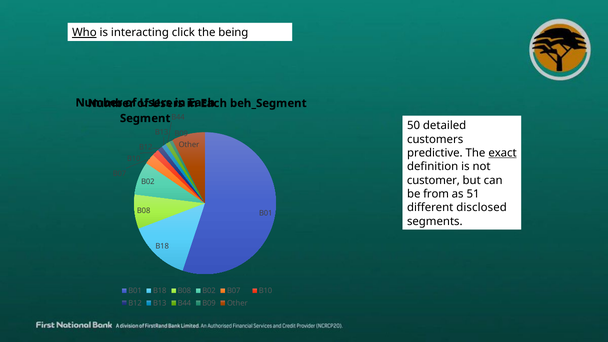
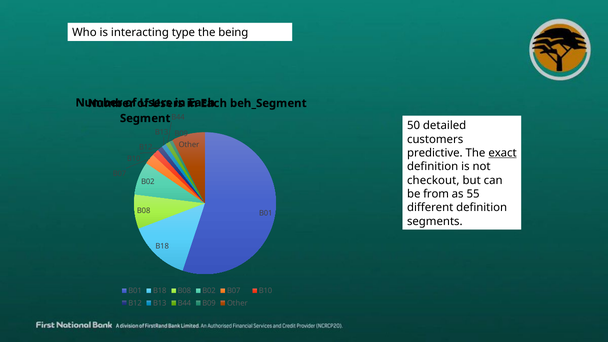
Who underline: present -> none
click: click -> type
customer: customer -> checkout
51: 51 -> 55
different disclosed: disclosed -> definition
